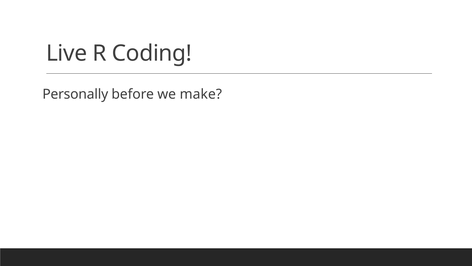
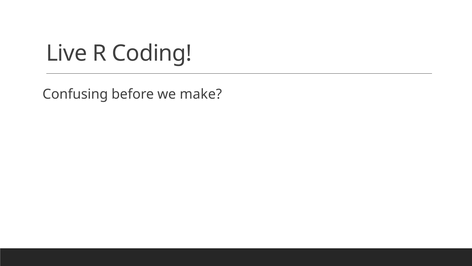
Personally: Personally -> Confusing
